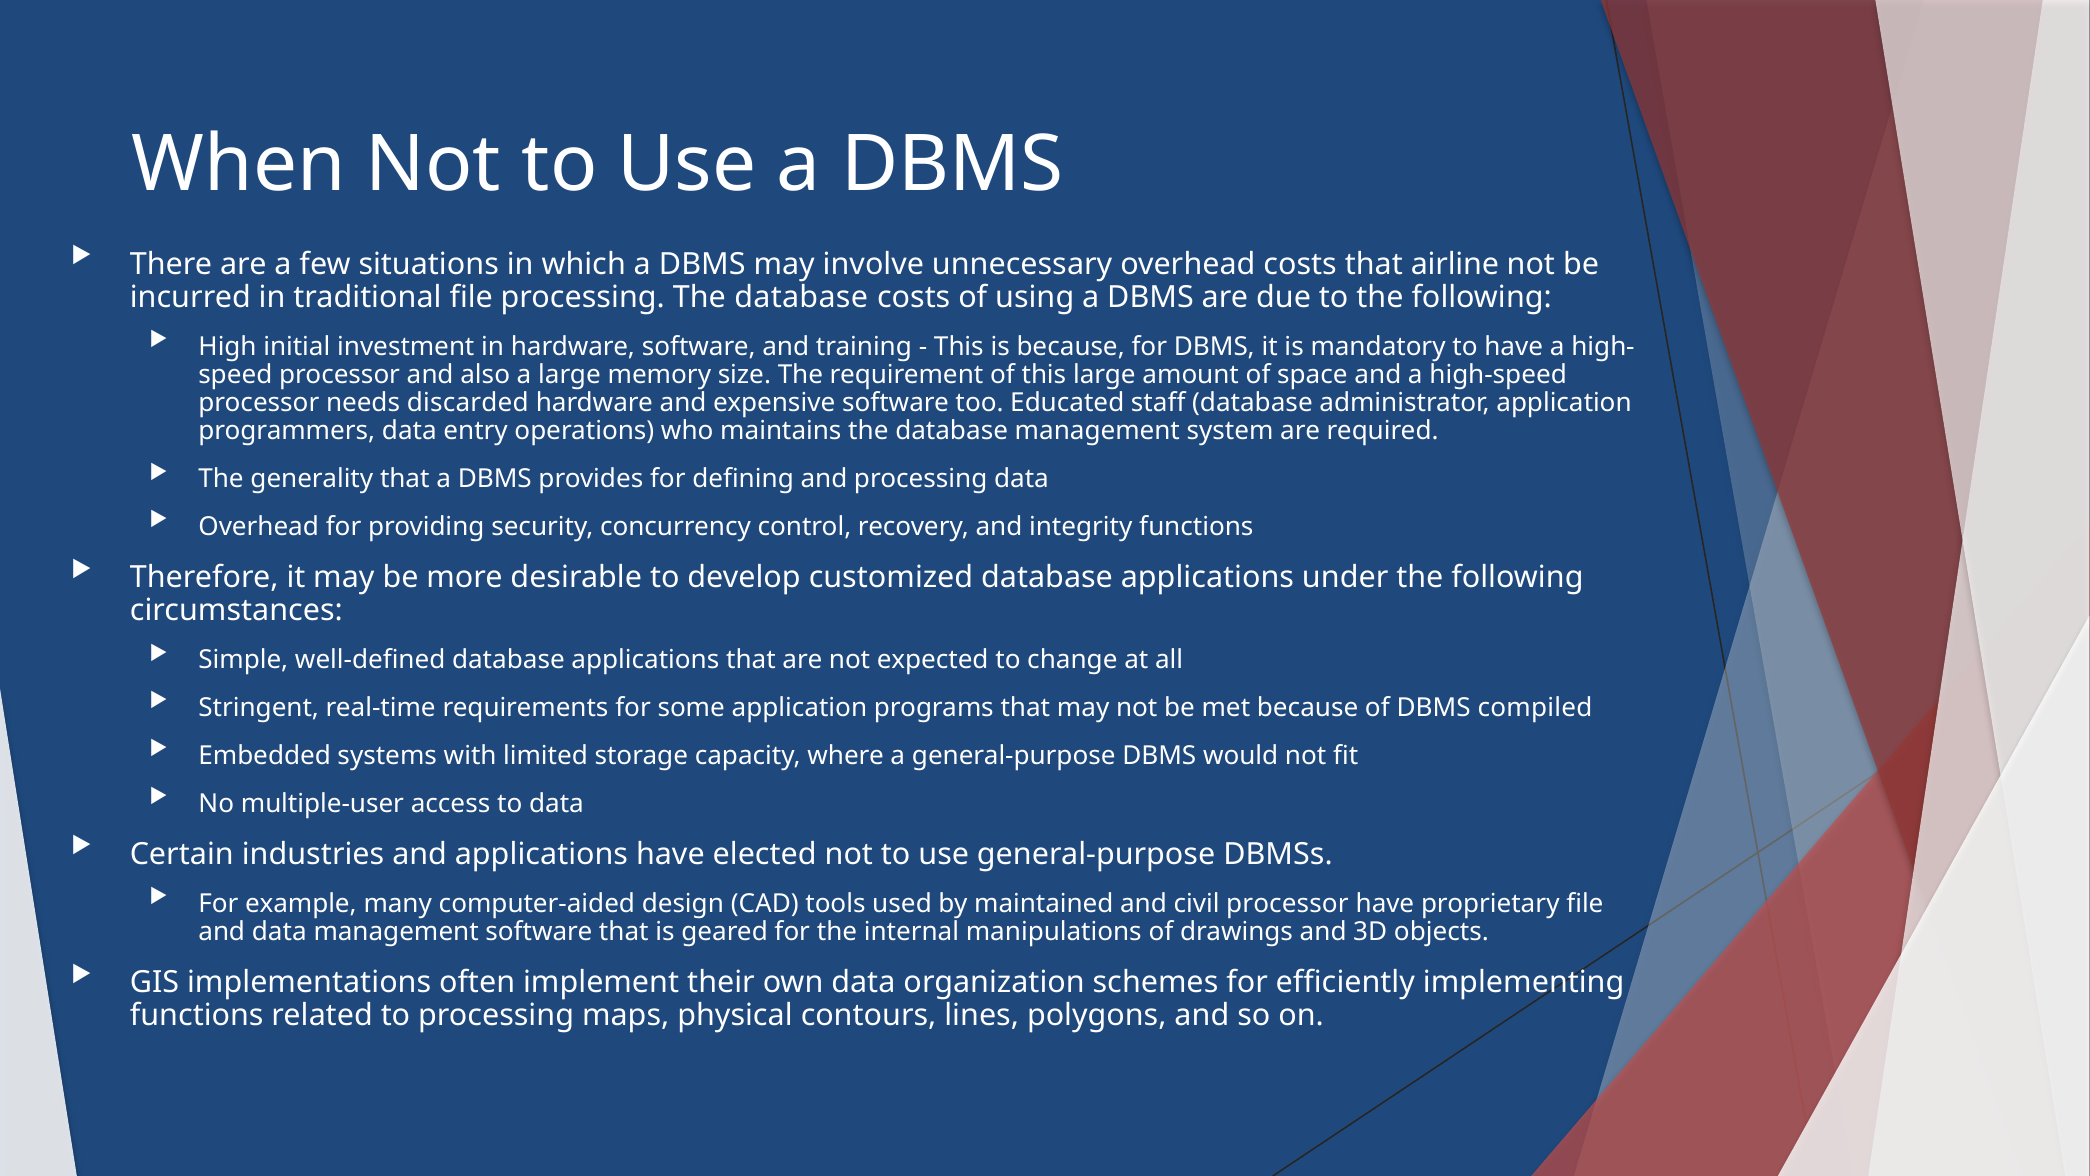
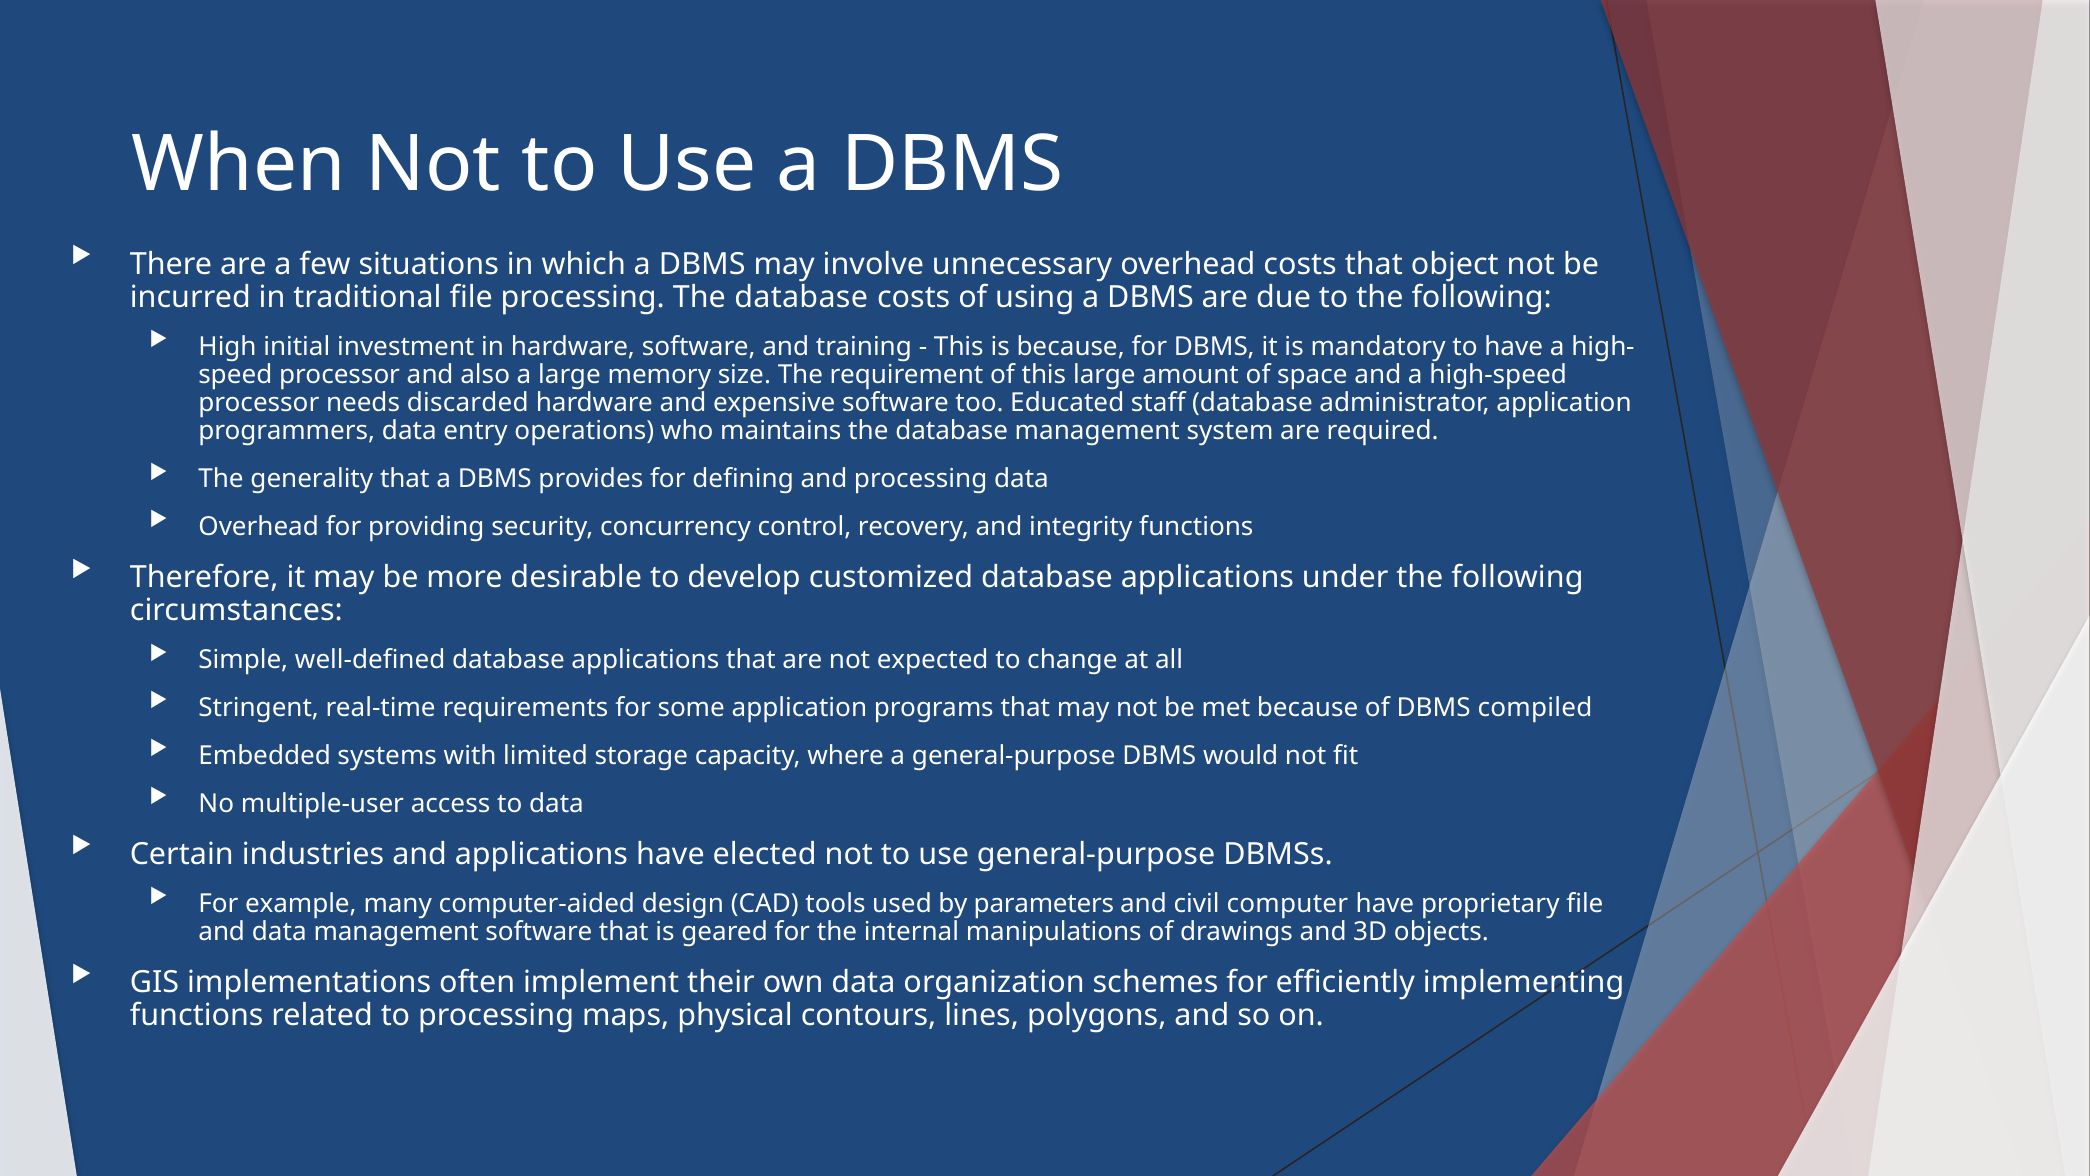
airline: airline -> object
maintained: maintained -> parameters
civil processor: processor -> computer
